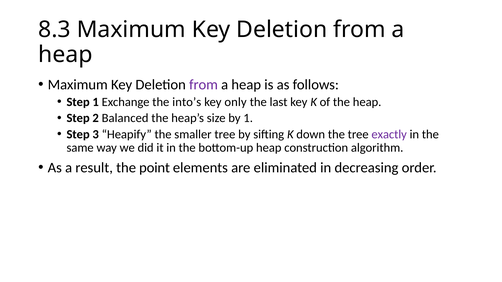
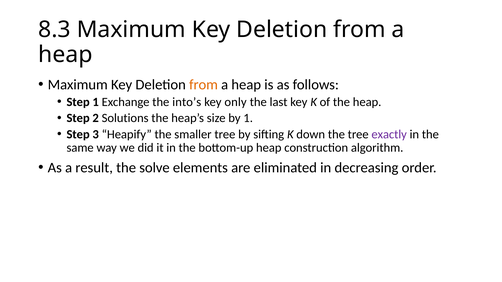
from at (204, 85) colour: purple -> orange
Balanced: Balanced -> Solutions
point: point -> solve
